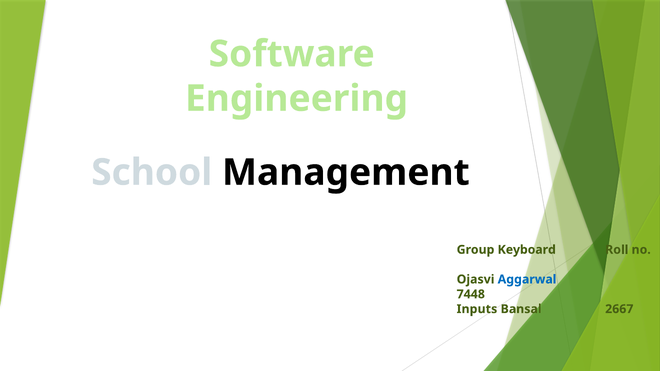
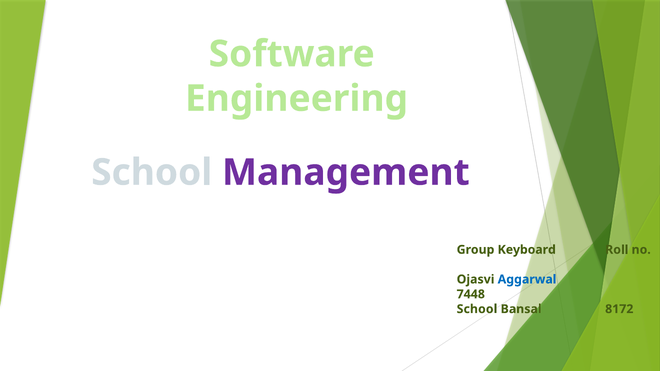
Management colour: black -> purple
Inputs at (477, 309): Inputs -> School
2667: 2667 -> 8172
